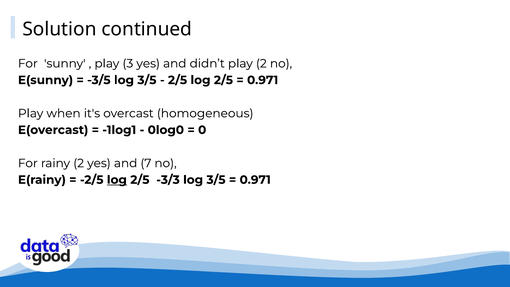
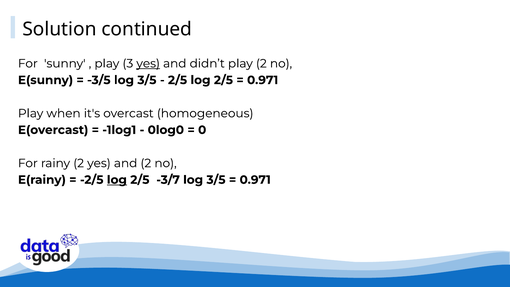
yes at (148, 63) underline: none -> present
and 7: 7 -> 2
-3/3: -3/3 -> -3/7
